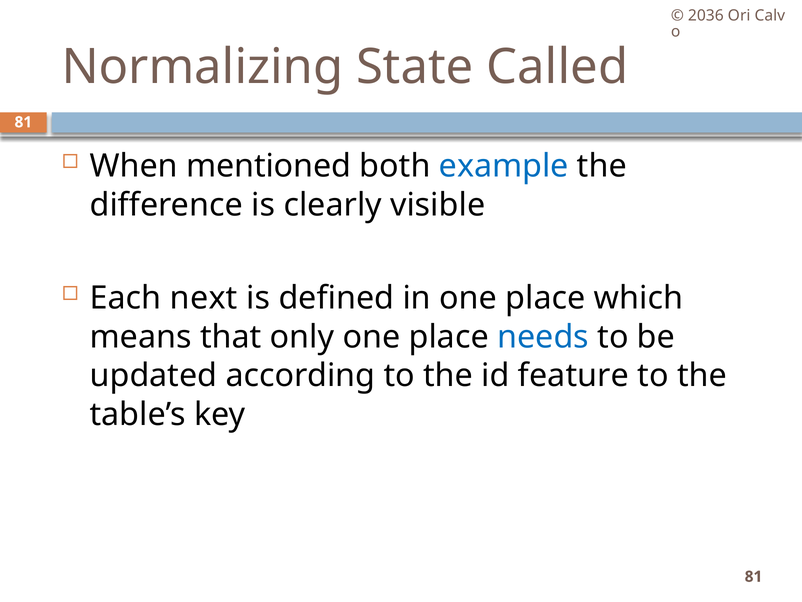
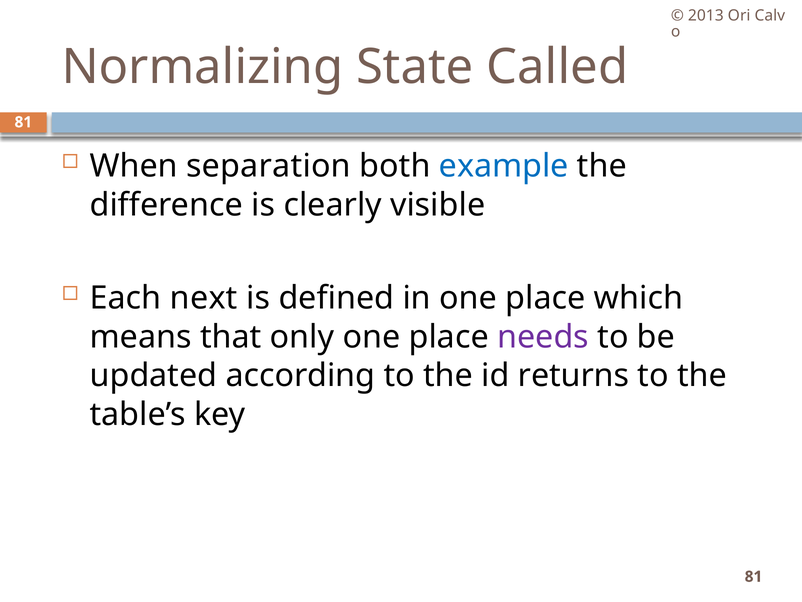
2036: 2036 -> 2013
mentioned: mentioned -> separation
needs colour: blue -> purple
feature: feature -> returns
